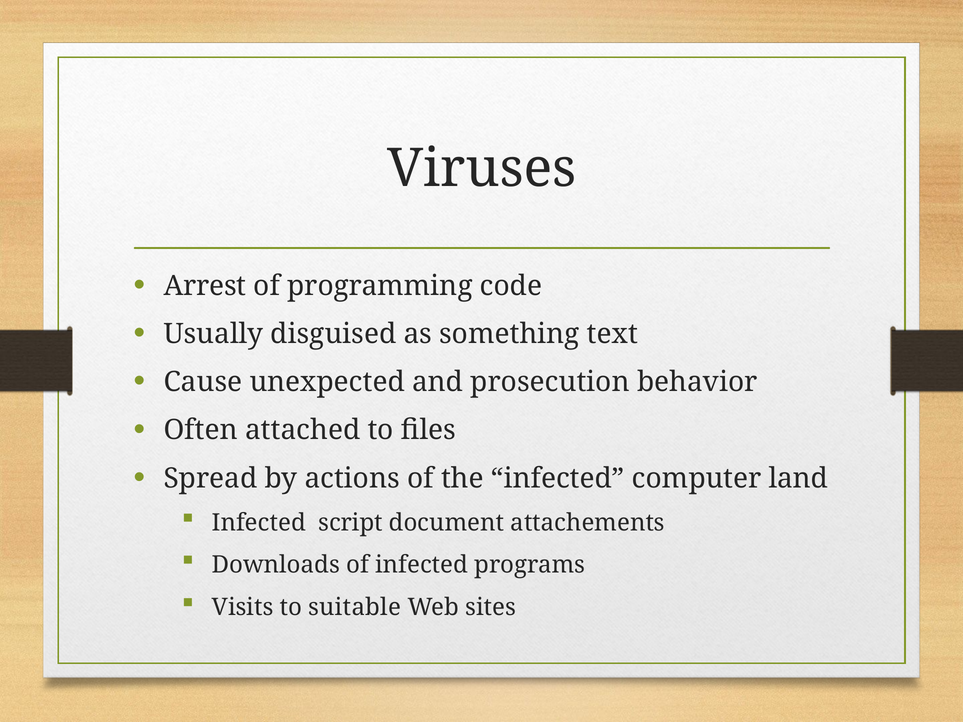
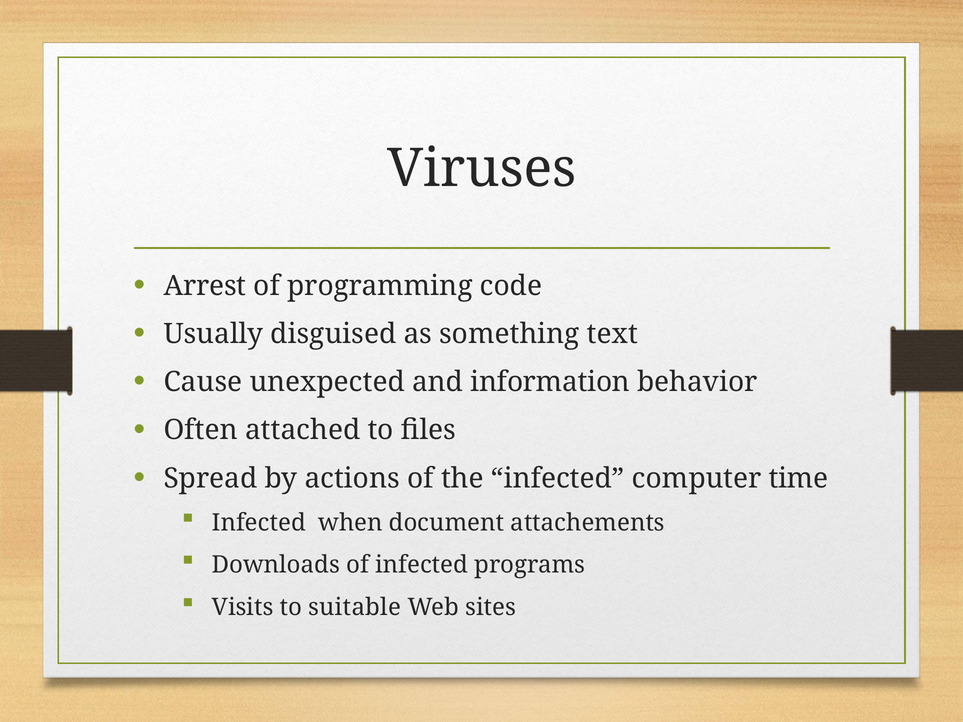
prosecution: prosecution -> information
land: land -> time
script: script -> when
